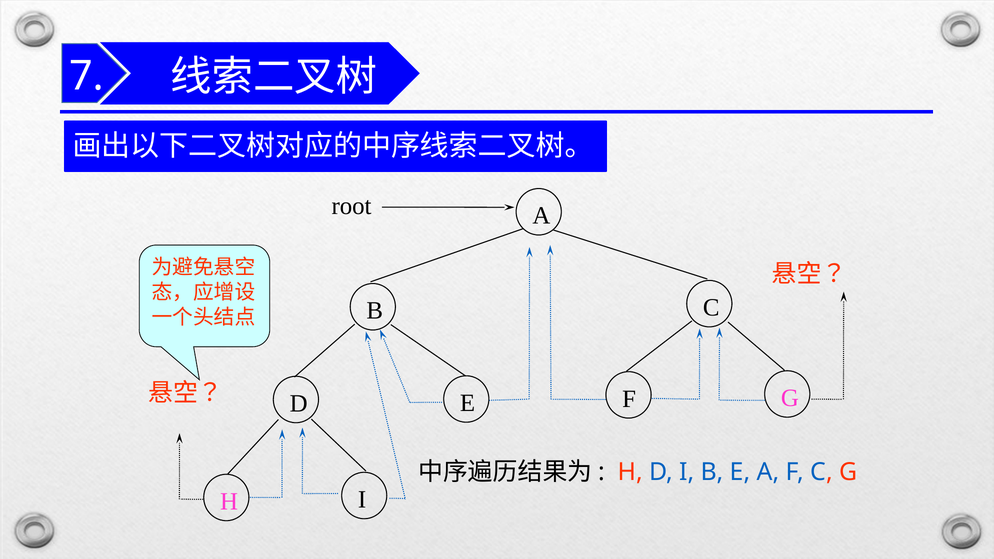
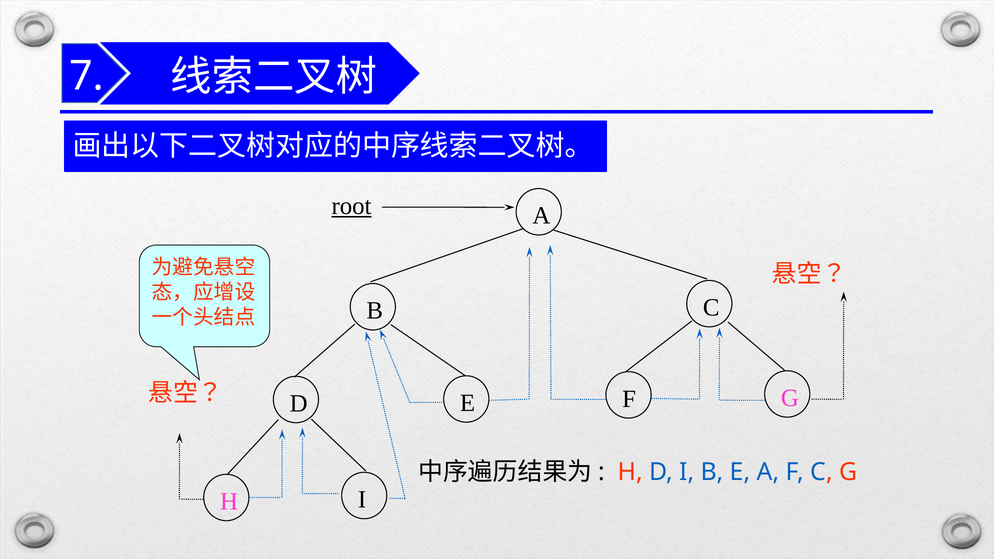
root underline: none -> present
